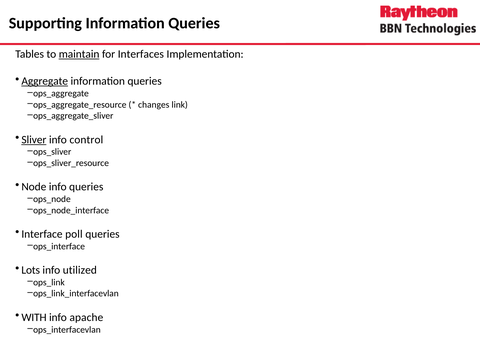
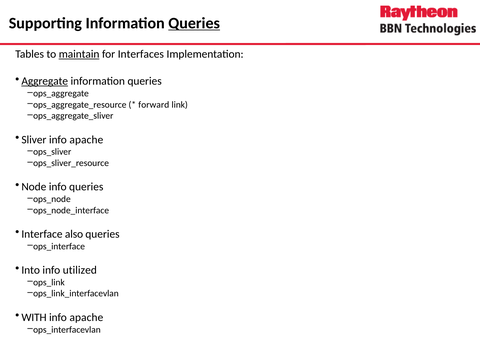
Queries at (194, 23) underline: none -> present
changes: changes -> forward
Sliver underline: present -> none
control at (86, 140): control -> apache
poll: poll -> also
Lots: Lots -> Into
